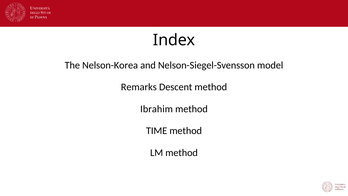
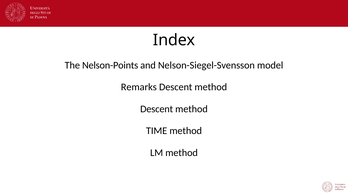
Nelson-Korea: Nelson-Korea -> Nelson-Points
Ibrahim at (157, 109): Ibrahim -> Descent
